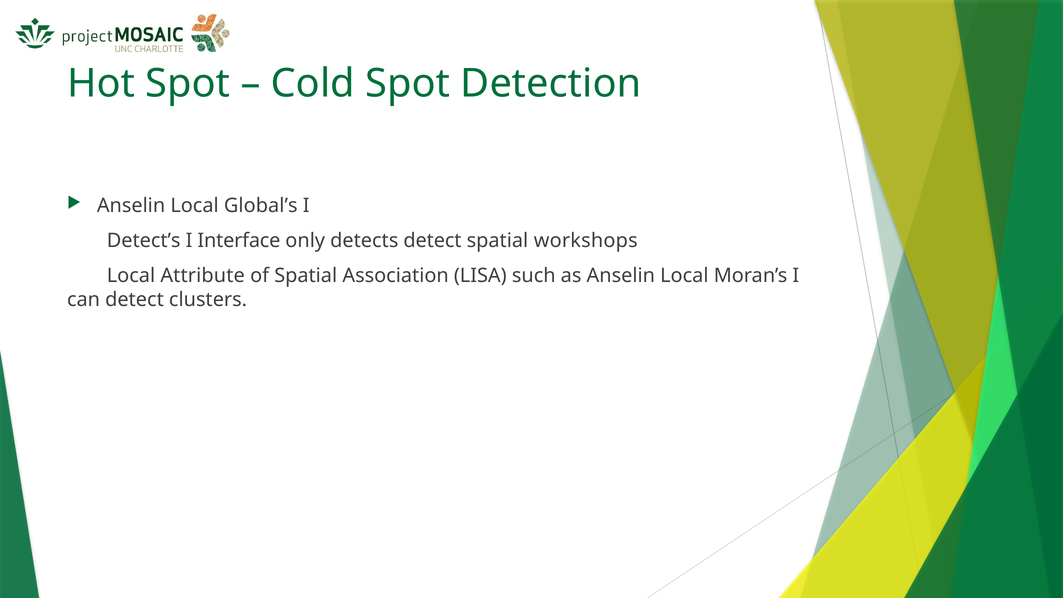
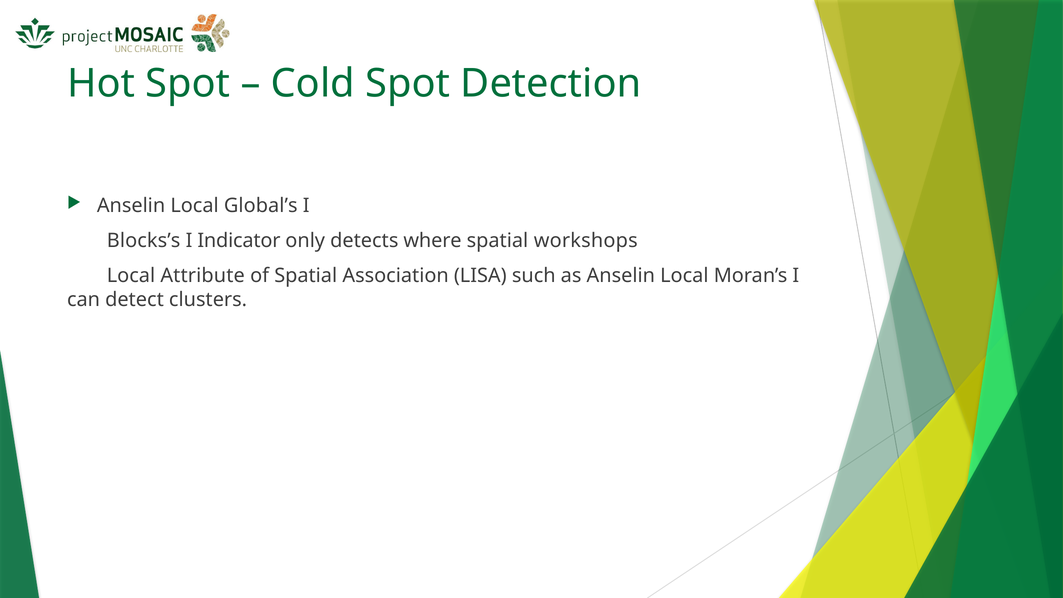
Detect’s: Detect’s -> Blocks’s
Interface: Interface -> Indicator
detects detect: detect -> where
